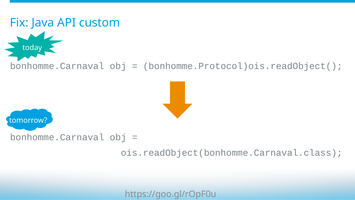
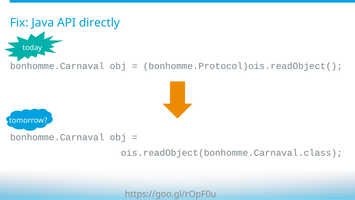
custom: custom -> directly
